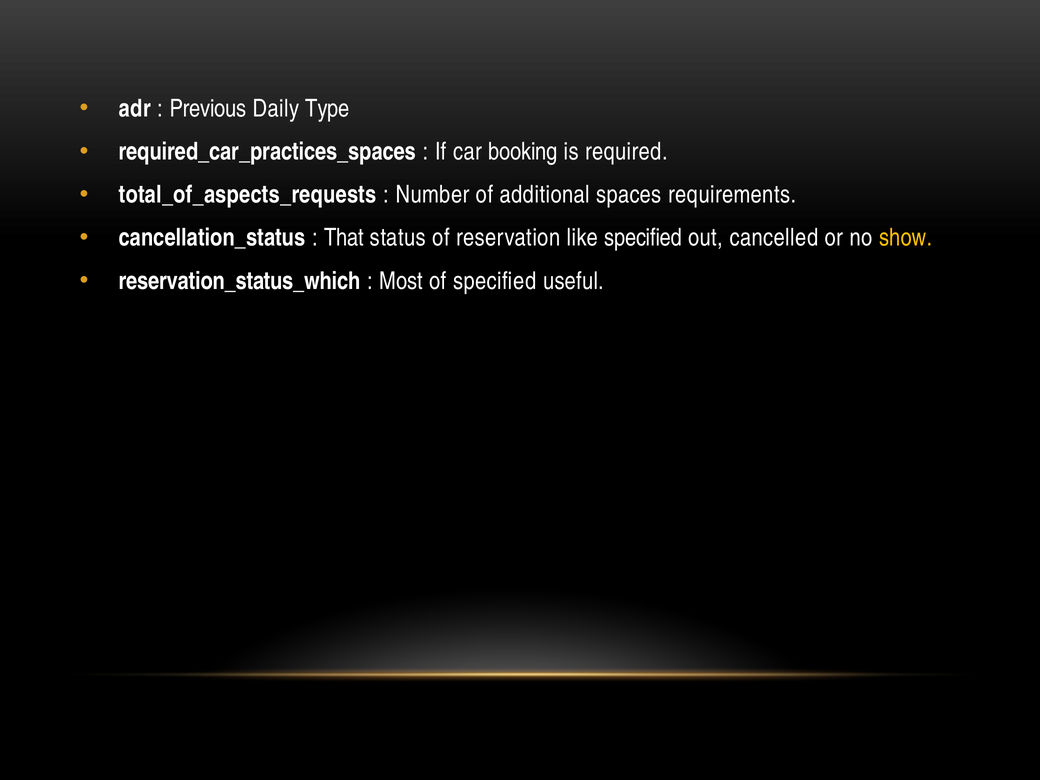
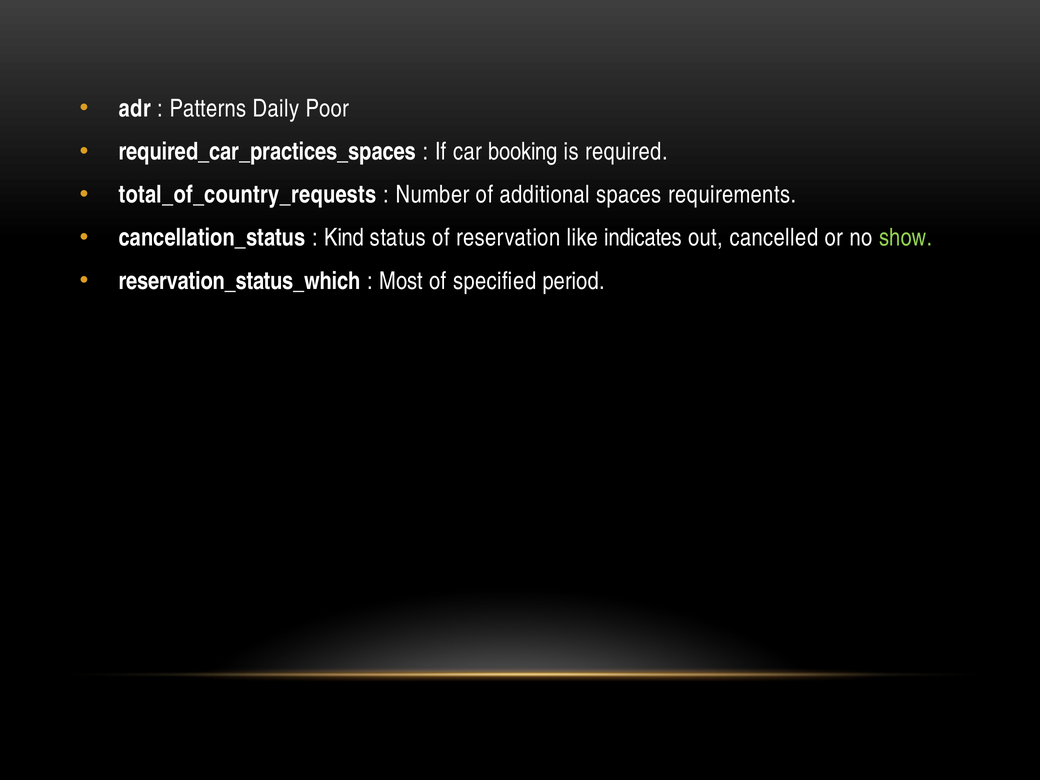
Previous: Previous -> Patterns
Type: Type -> Poor
total_of_aspects_requests: total_of_aspects_requests -> total_of_country_requests
That: That -> Kind
like specified: specified -> indicates
show colour: yellow -> light green
useful: useful -> period
